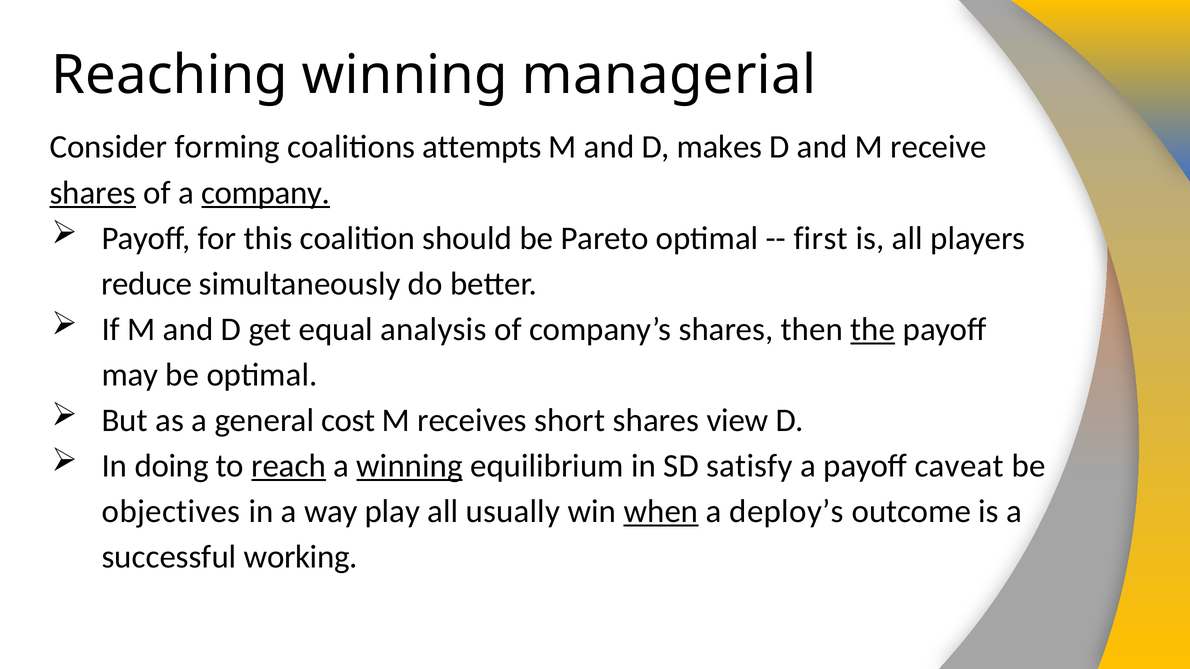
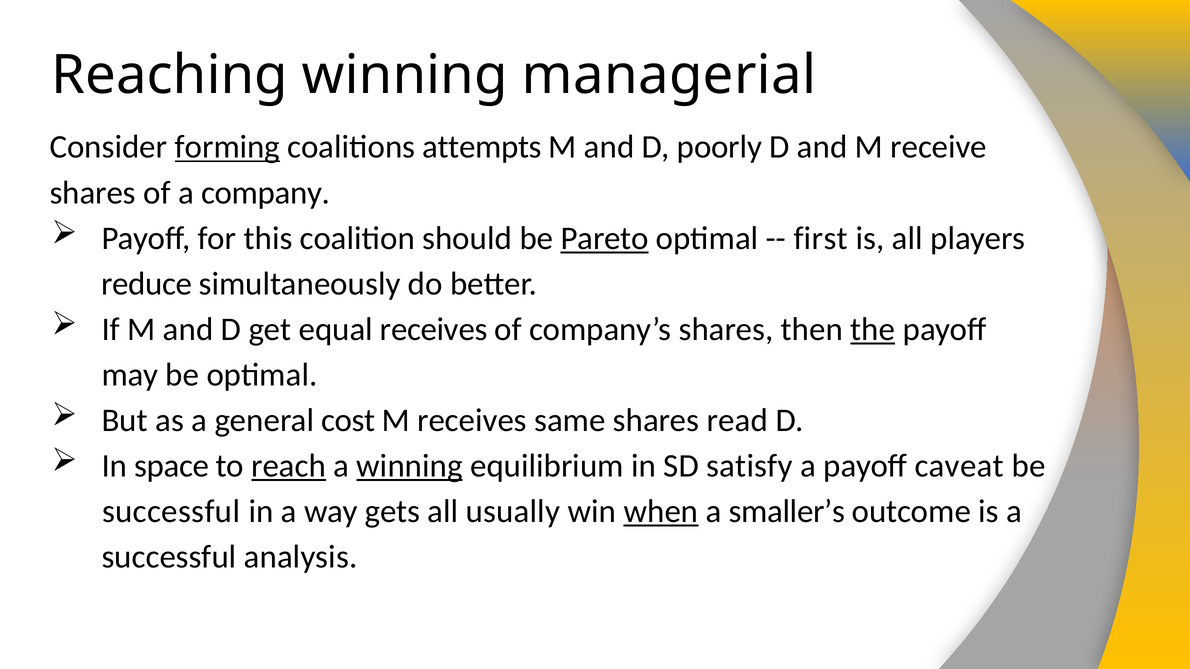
forming underline: none -> present
makes: makes -> poorly
shares at (93, 193) underline: present -> none
company underline: present -> none
Pareto underline: none -> present
equal analysis: analysis -> receives
short: short -> same
view: view -> read
doing: doing -> space
objectives at (171, 512): objectives -> successful
play: play -> gets
deploy’s: deploy’s -> smaller’s
working: working -> analysis
